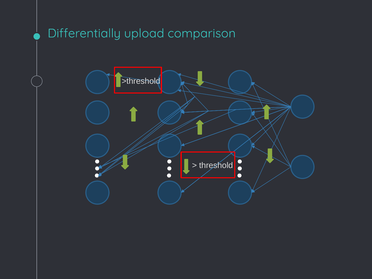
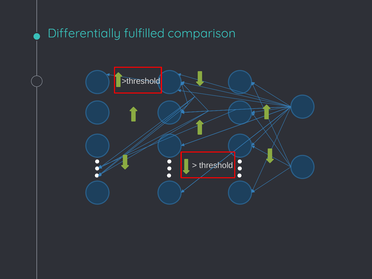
upload: upload -> fulfilled
